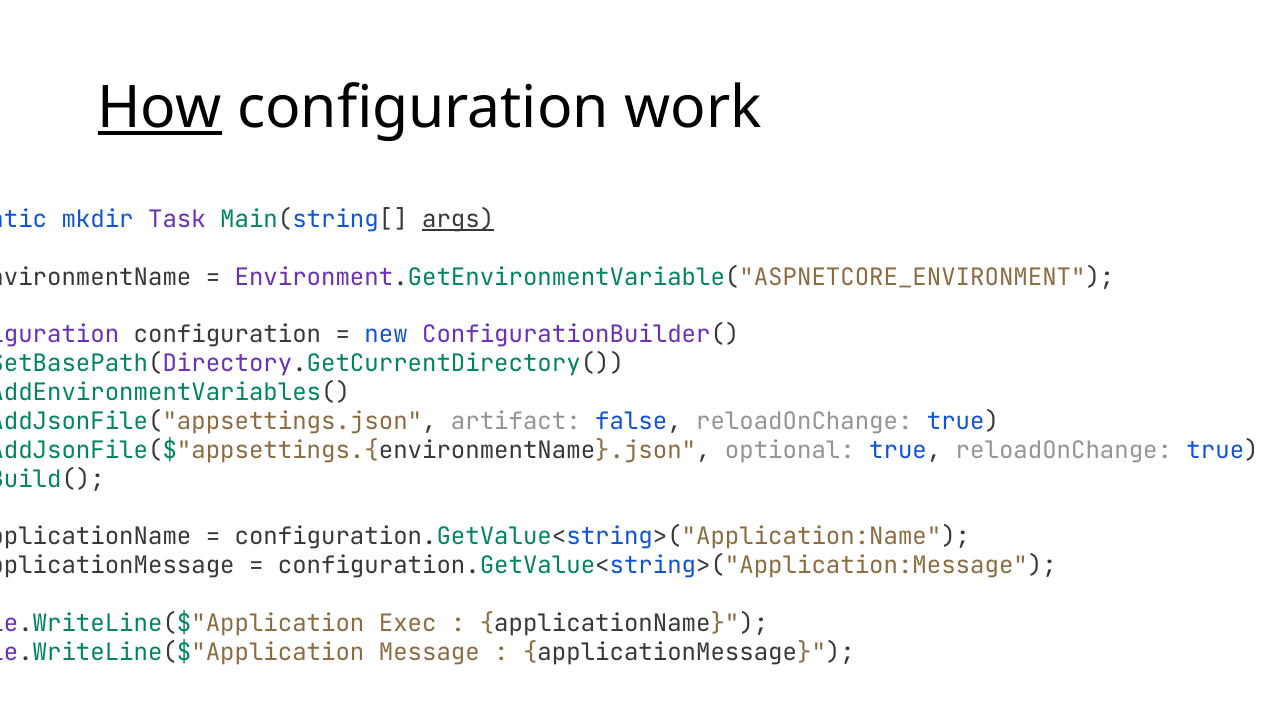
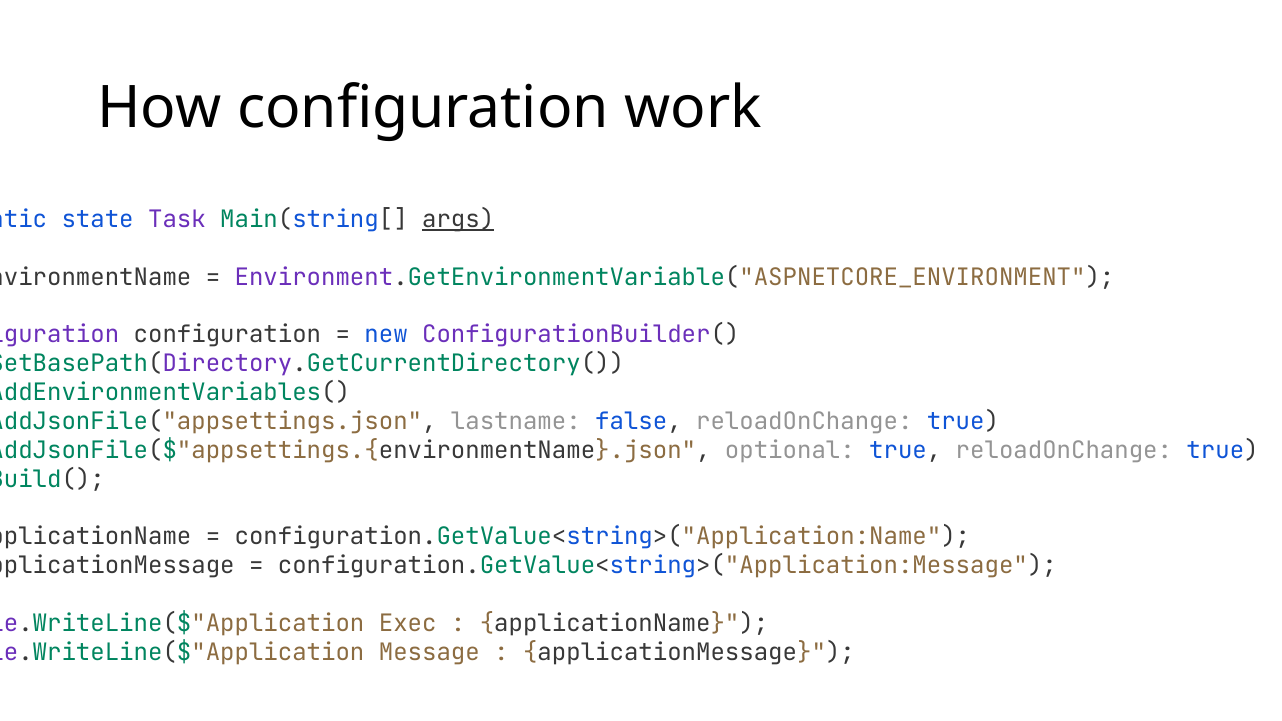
How underline: present -> none
mkdir: mkdir -> state
artifact: artifact -> lastname
